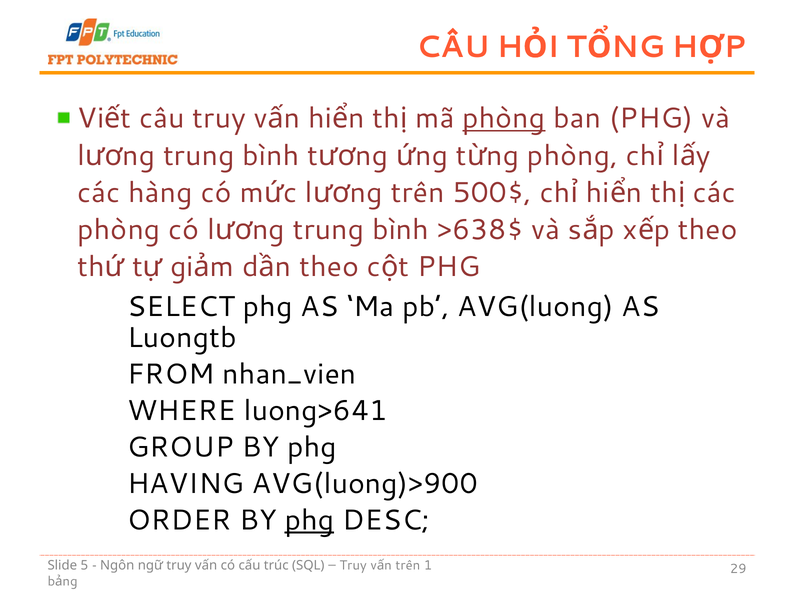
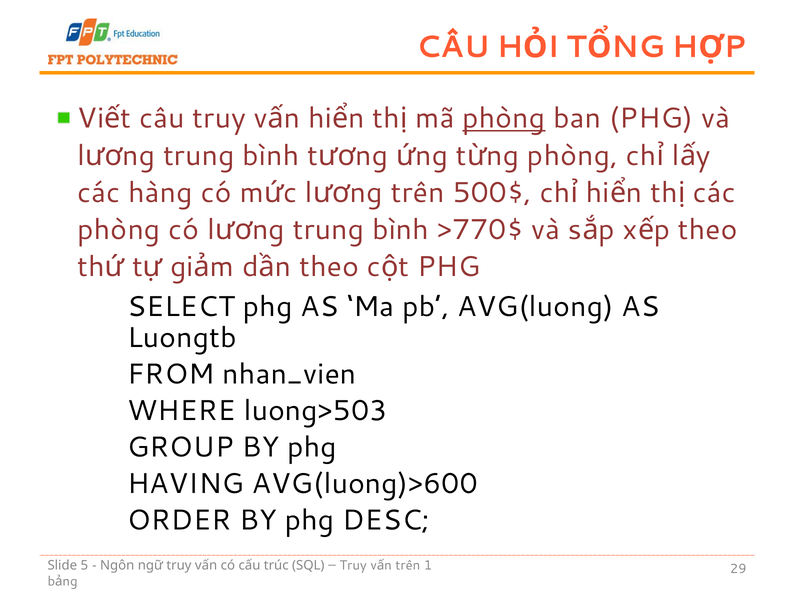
>638$: >638$ -> >770$
luong>641: luong>641 -> luong>503
AVG(luong)>900: AVG(luong)>900 -> AVG(luong)>600
phg at (309, 521) underline: present -> none
